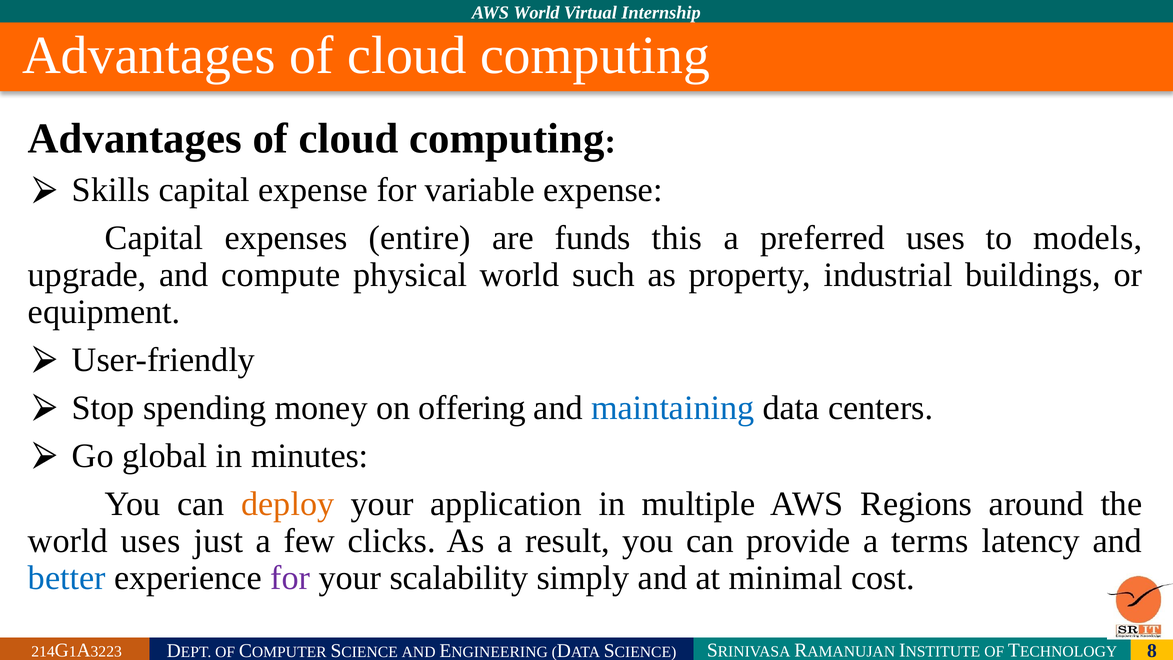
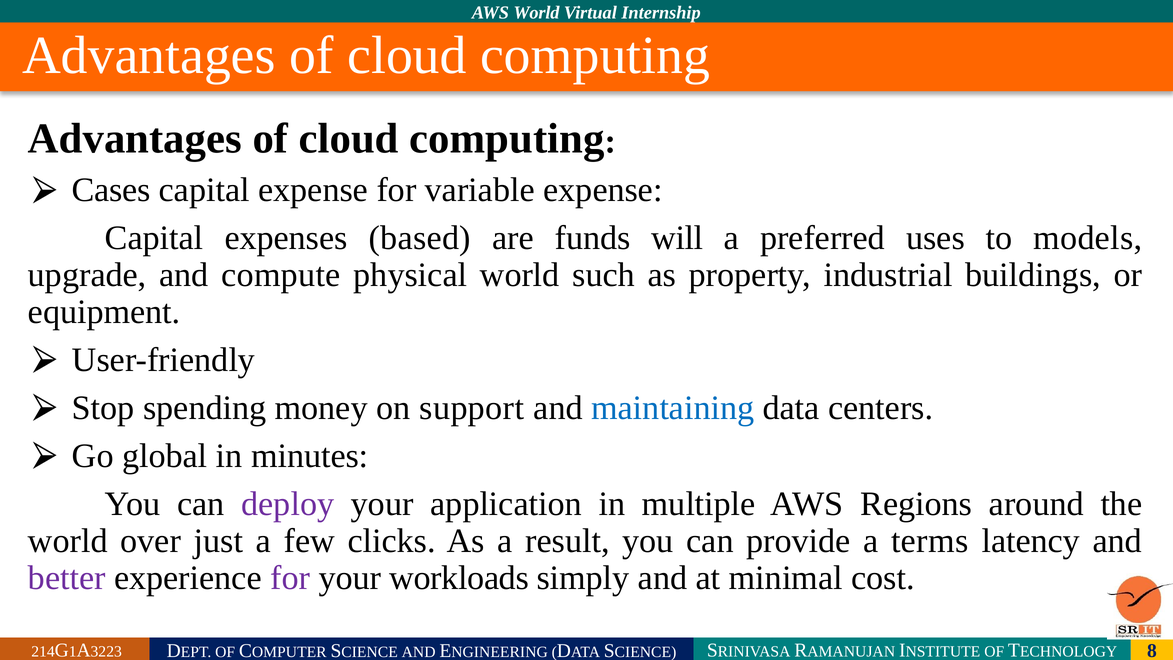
Skills: Skills -> Cases
entire: entire -> based
this: this -> will
offering: offering -> support
deploy colour: orange -> purple
world uses: uses -> over
better colour: blue -> purple
scalability: scalability -> workloads
